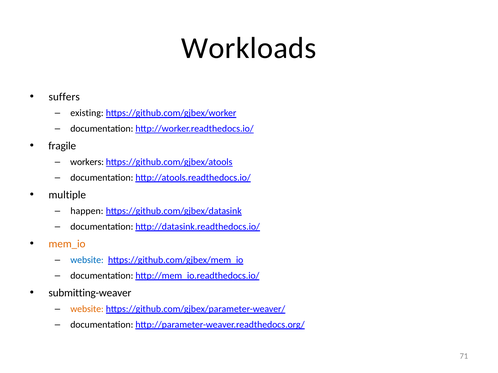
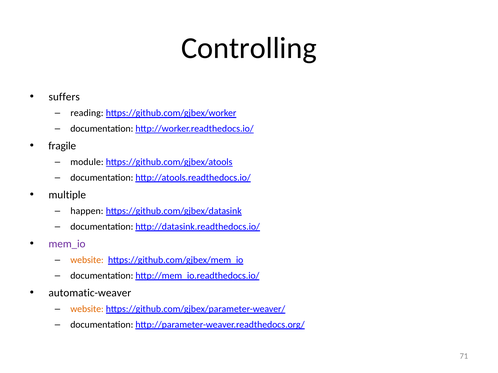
Workloads: Workloads -> Controlling
existing: existing -> reading
workers: workers -> module
mem_io colour: orange -> purple
website at (87, 260) colour: blue -> orange
submitting-weaver: submitting-weaver -> automatic-weaver
